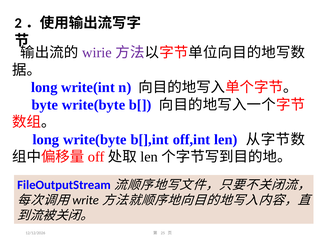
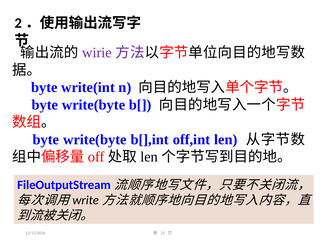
long at (44, 87): long -> byte
long at (46, 139): long -> byte
